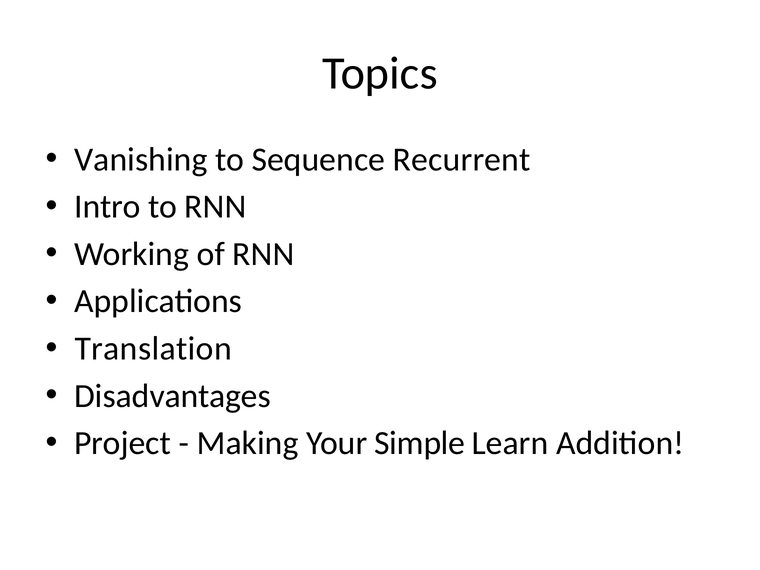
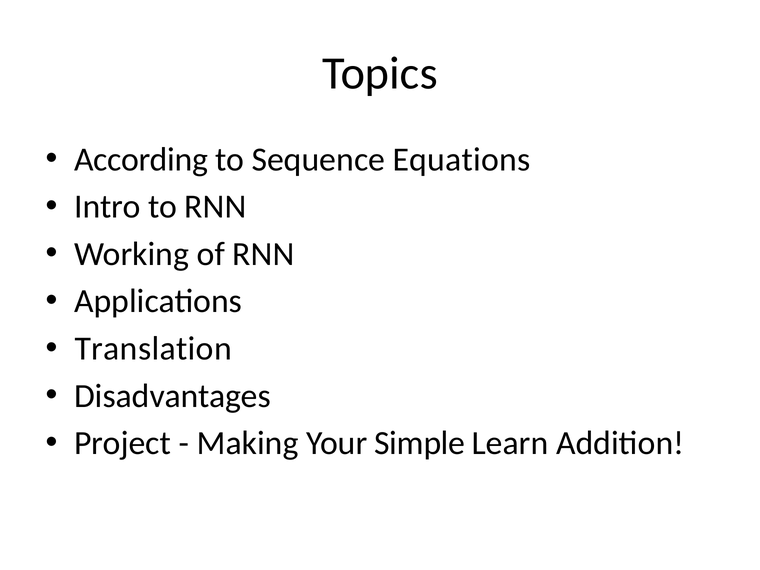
Vanishing: Vanishing -> According
Recurrent: Recurrent -> Equations
